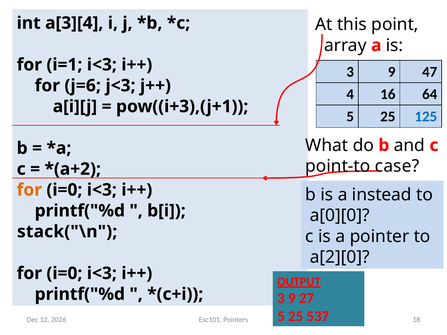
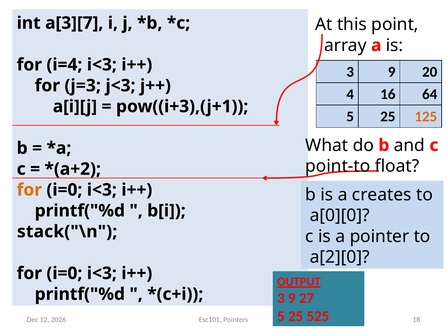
a[3][4: a[3][4 -> a[3][7
i=1: i=1 -> i=4
47: 47 -> 20
j=6: j=6 -> j=3
125 colour: blue -> orange
case: case -> float
instead: instead -> creates
537: 537 -> 525
